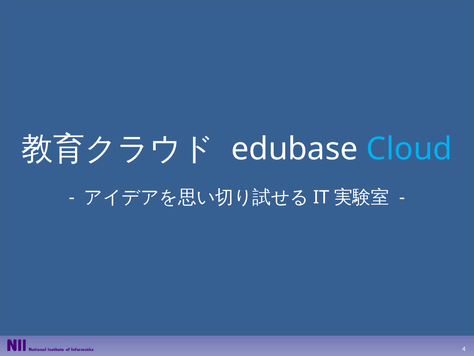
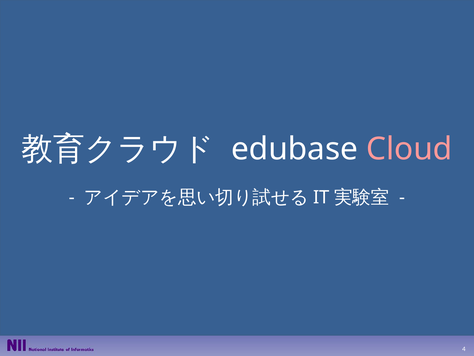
Cloud colour: light blue -> pink
